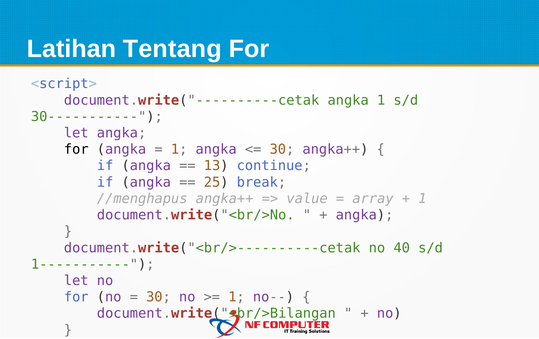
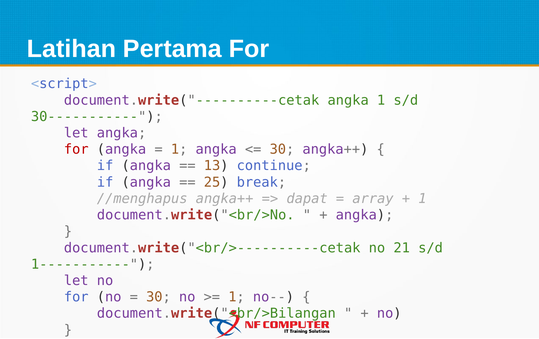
Tentang: Tentang -> Pertama
for at (76, 150) colour: black -> red
value: value -> dapat
40: 40 -> 21
